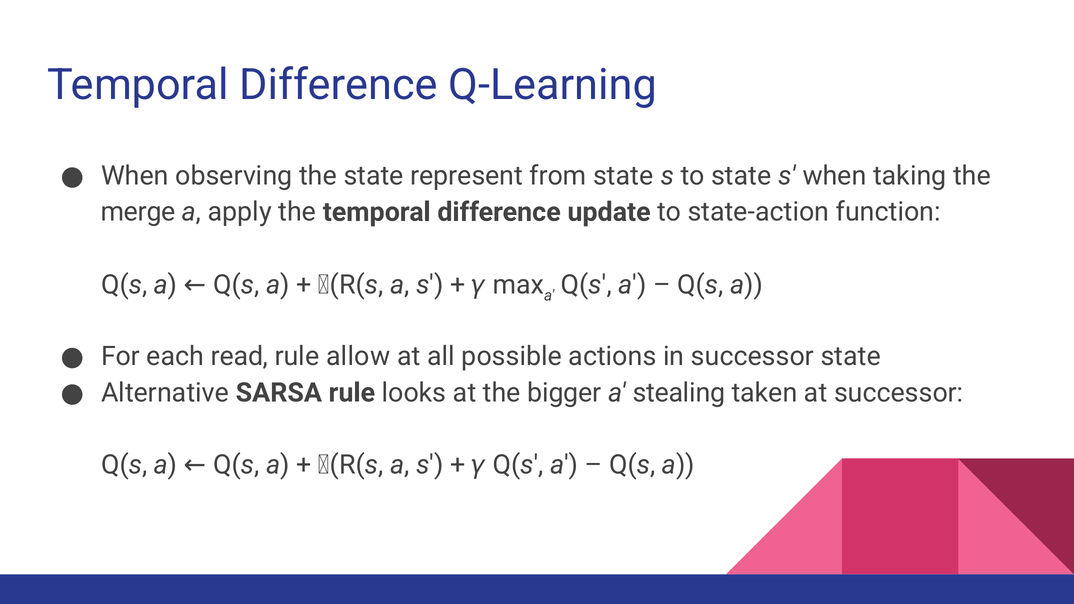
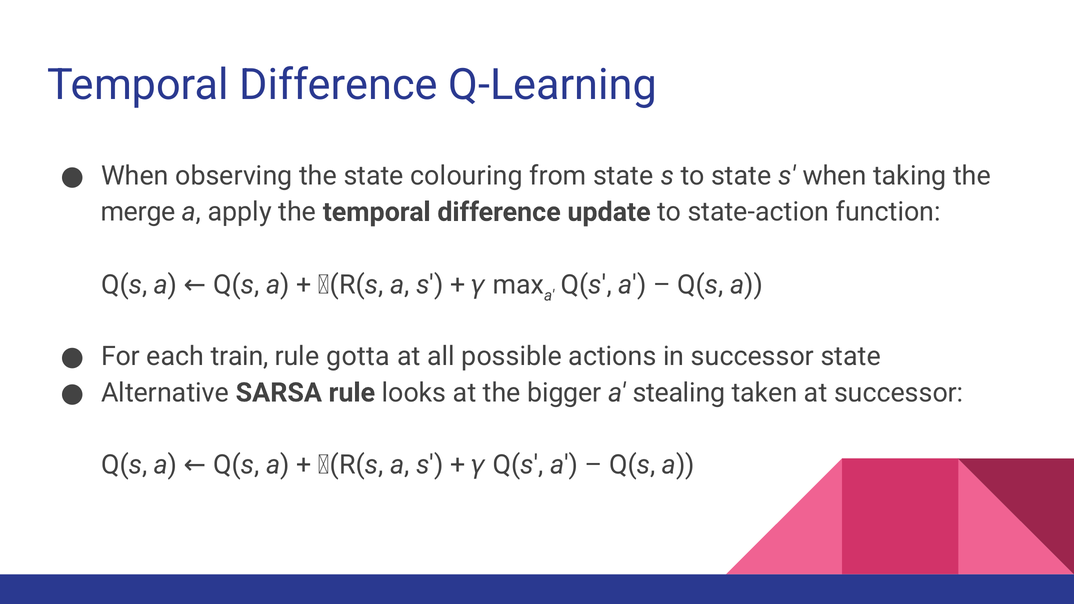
represent: represent -> colouring
read: read -> train
allow: allow -> gotta
